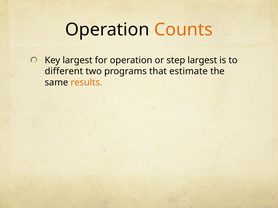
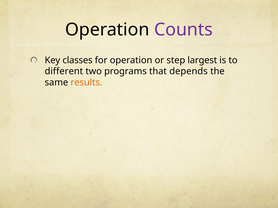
Counts colour: orange -> purple
Key largest: largest -> classes
estimate: estimate -> depends
